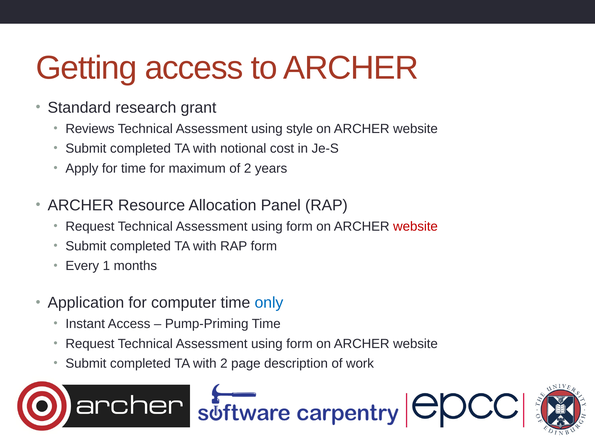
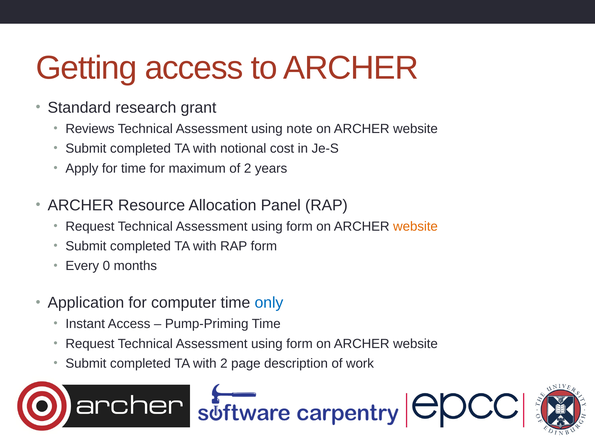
style: style -> note
website at (415, 226) colour: red -> orange
1: 1 -> 0
